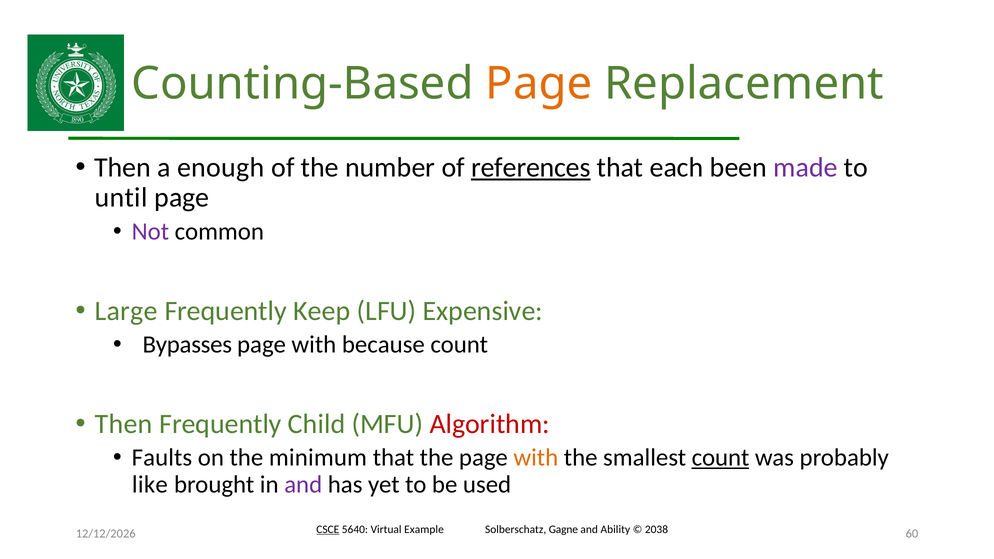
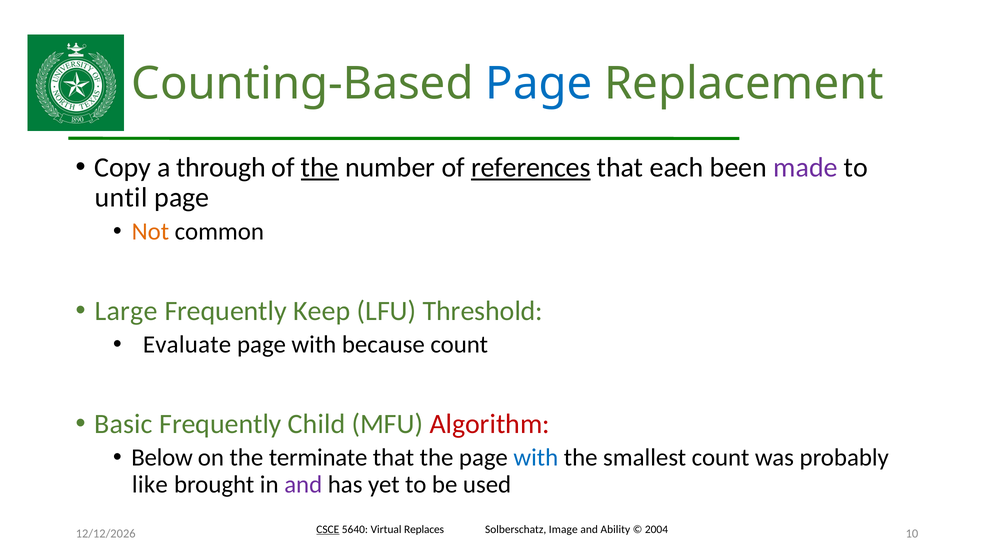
Page at (539, 83) colour: orange -> blue
Then at (123, 168): Then -> Copy
enough: enough -> through
the at (320, 168) underline: none -> present
Not colour: purple -> orange
Expensive: Expensive -> Threshold
Bypasses: Bypasses -> Evaluate
Then at (124, 424): Then -> Basic
Faults: Faults -> Below
minimum: minimum -> terminate
with at (536, 458) colour: orange -> blue
count at (721, 458) underline: present -> none
Example: Example -> Replaces
Gagne: Gagne -> Image
2038: 2038 -> 2004
60: 60 -> 10
